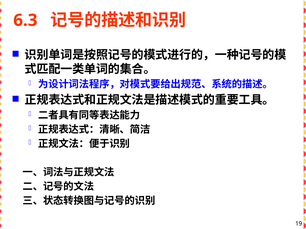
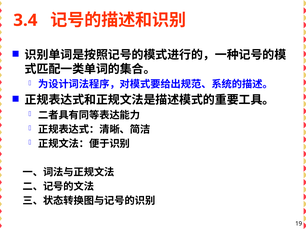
6.3: 6.3 -> 3.4
